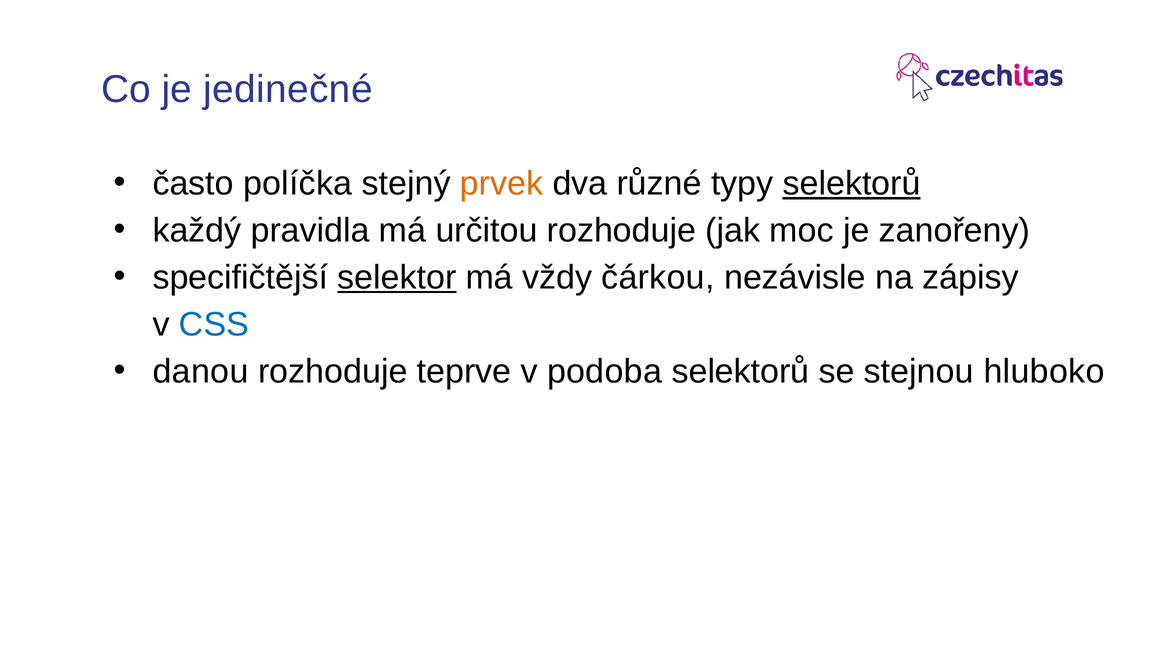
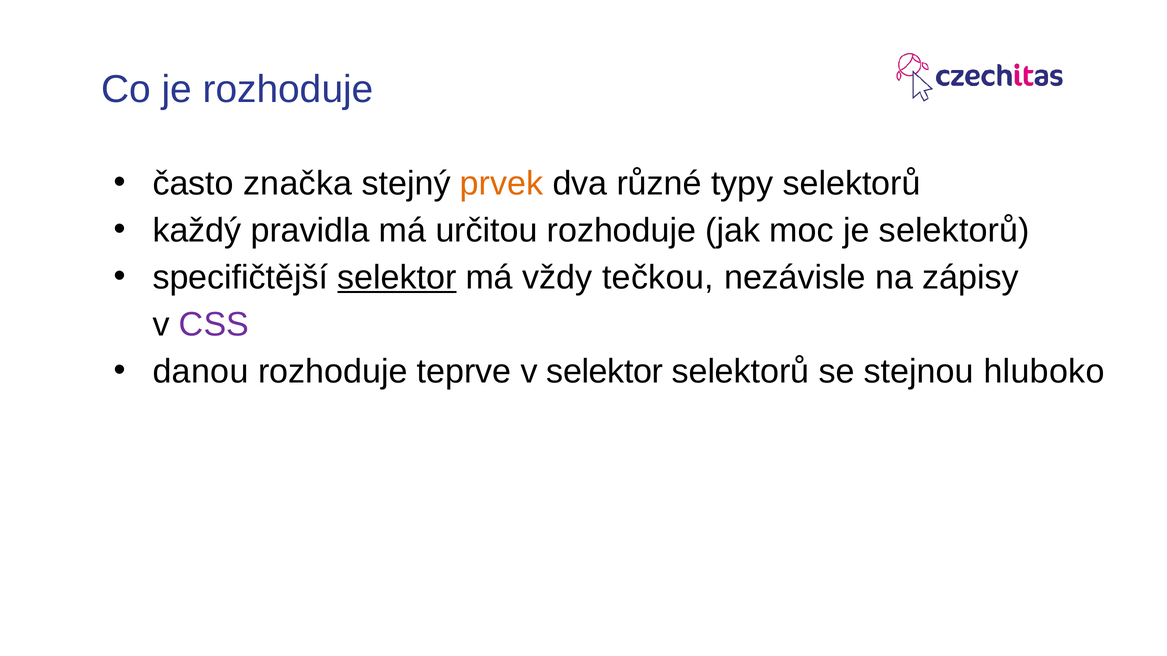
je jedinečné: jedinečné -> rozhoduje
políčka: políčka -> značka
selektorů at (852, 184) underline: present -> none
je zanořeny: zanořeny -> selektorů
čárkou: čárkou -> tečkou
CSS colour: blue -> purple
v podoba: podoba -> selektor
